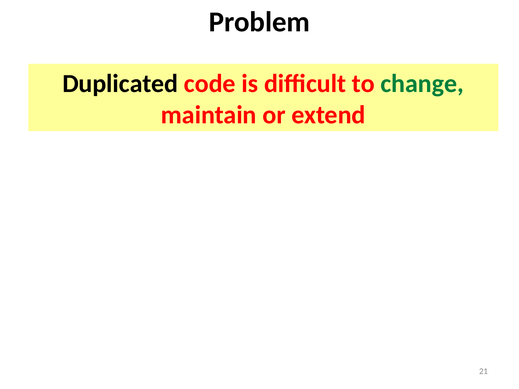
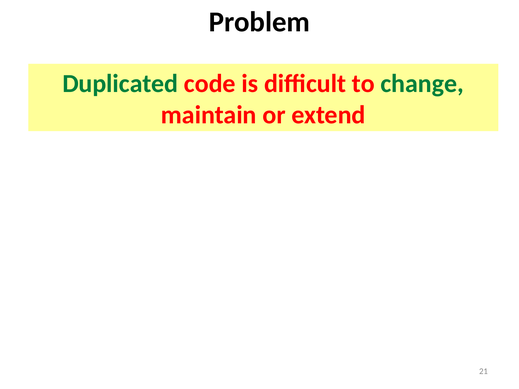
Duplicated colour: black -> green
